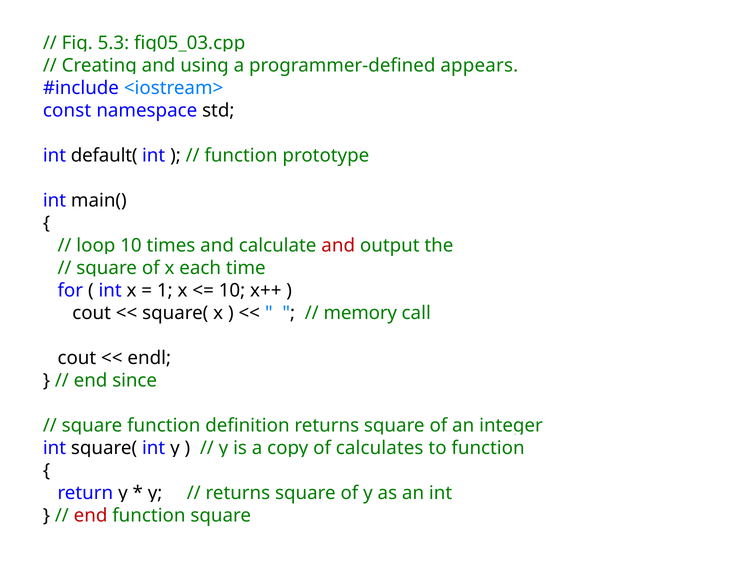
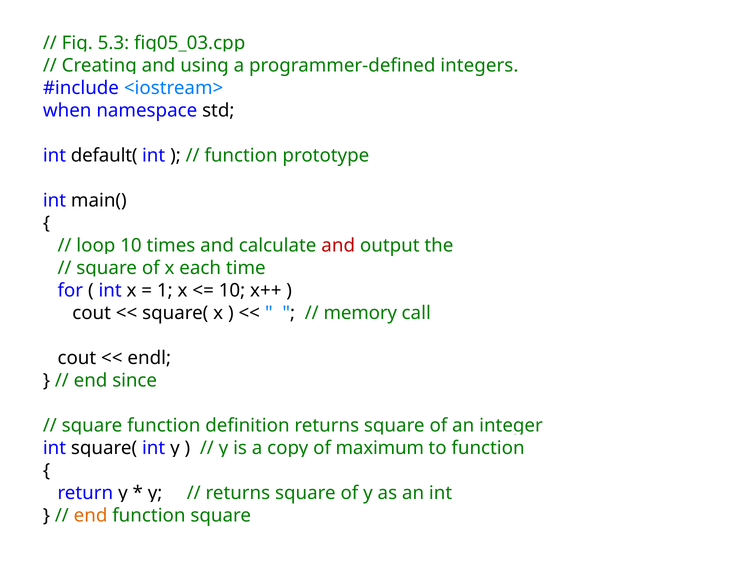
appears: appears -> integers
const: const -> when
calculates: calculates -> maximum
end at (91, 516) colour: red -> orange
